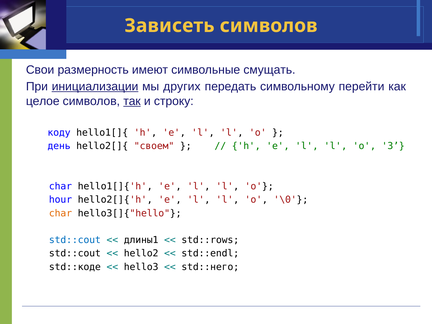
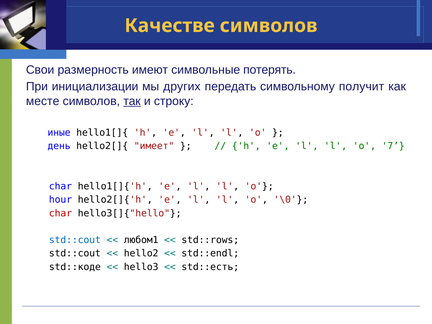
Зависеть: Зависеть -> Качестве
смущать: смущать -> потерять
инициализации underline: present -> none
перейти: перейти -> получит
целое: целое -> месте
коду: коду -> иные
своем: своем -> имеет
3: 3 -> 7
char at (60, 213) colour: orange -> red
длины1: длины1 -> любом1
std::него: std::него -> std::есть
